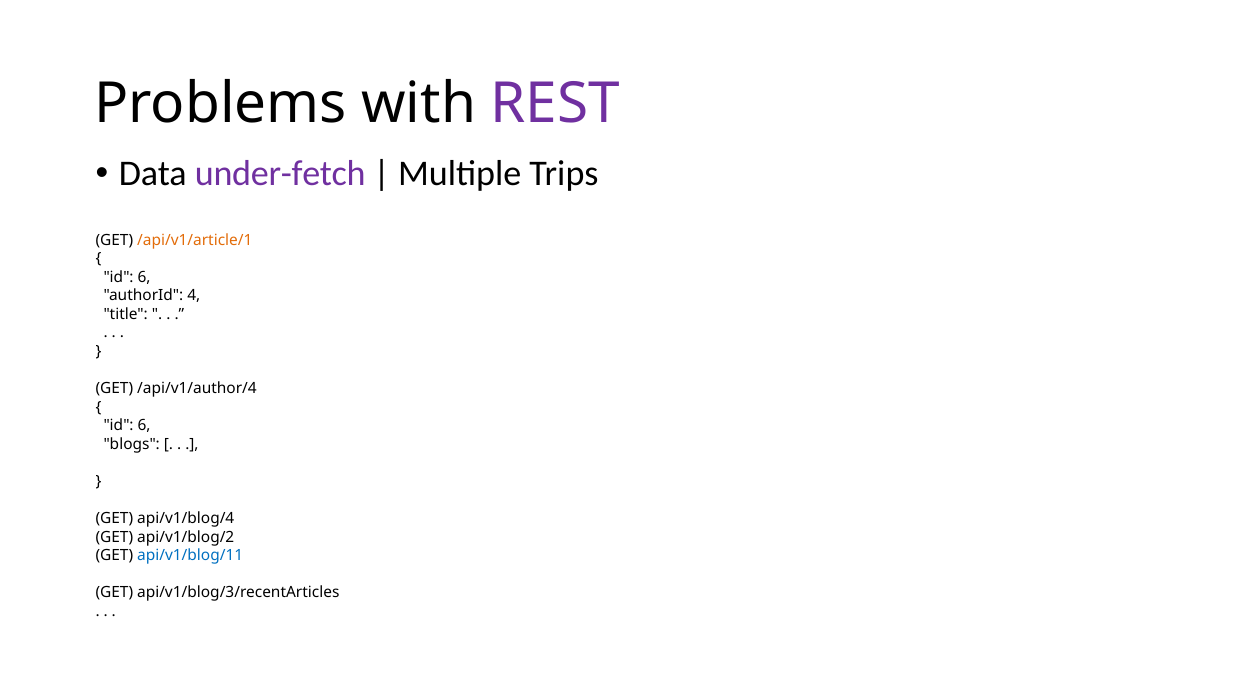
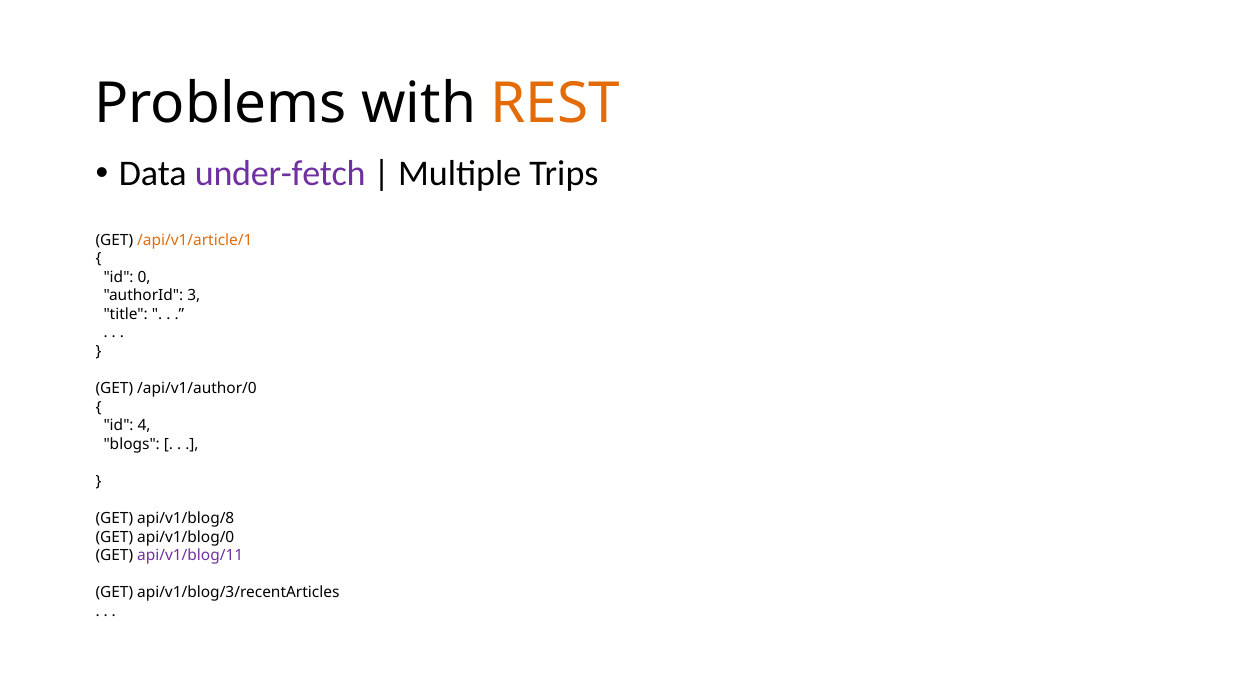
REST colour: purple -> orange
6 at (144, 277): 6 -> 0
4: 4 -> 3
/api/v1/author/4: /api/v1/author/4 -> /api/v1/author/0
6 at (144, 425): 6 -> 4
api/v1/blog/4: api/v1/blog/4 -> api/v1/blog/8
api/v1/blog/2: api/v1/blog/2 -> api/v1/blog/0
api/v1/blog/11 colour: blue -> purple
